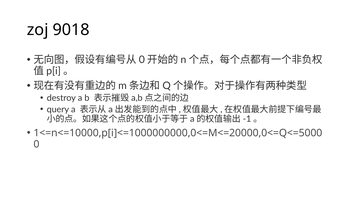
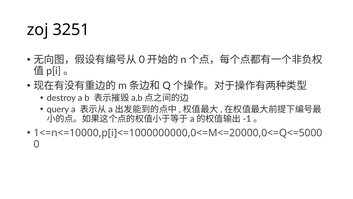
9018: 9018 -> 3251
